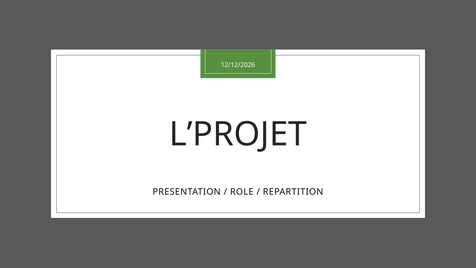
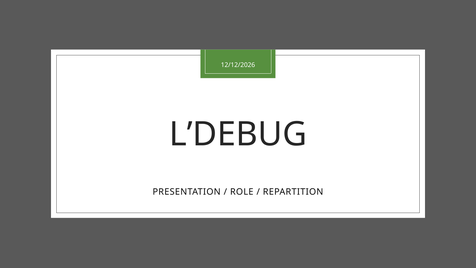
L’PROJET: L’PROJET -> L’DEBUG
